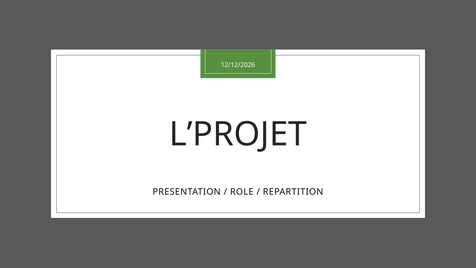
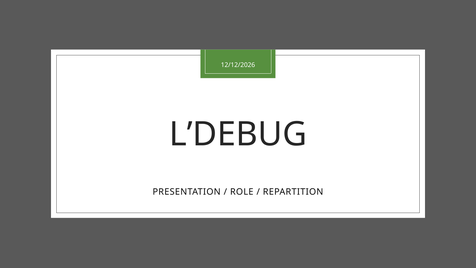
L’PROJET: L’PROJET -> L’DEBUG
